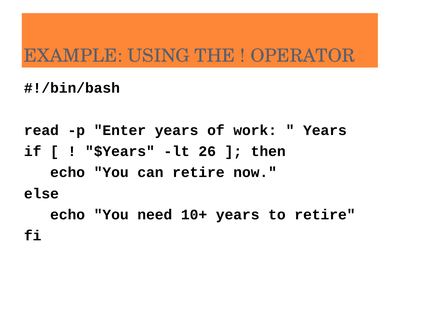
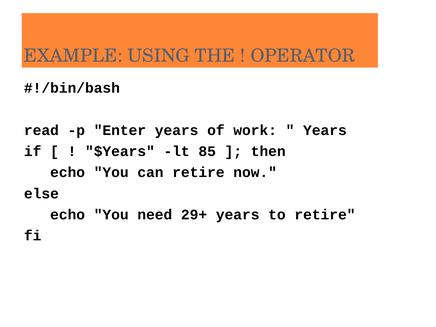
26: 26 -> 85
10+: 10+ -> 29+
